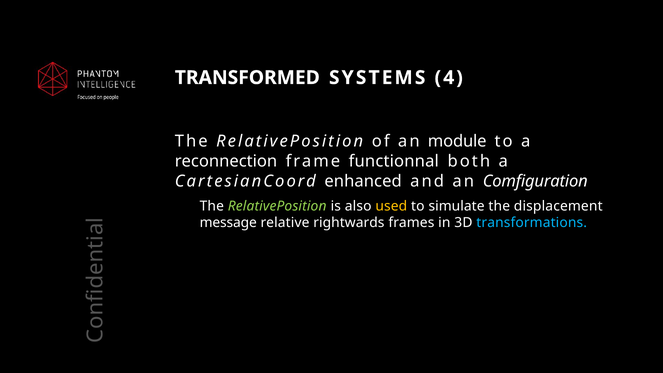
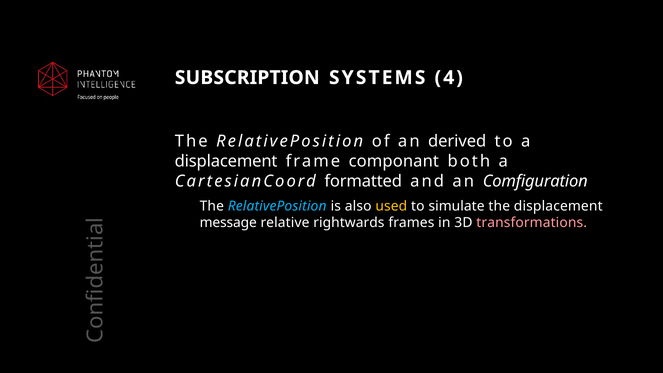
TRANSFORMED: TRANSFORMED -> SUBSCRIPTION
module: module -> derived
reconnection at (226, 161): reconnection -> displacement
functionnal: functionnal -> componant
enhanced: enhanced -> formatted
RelativePosition at (277, 206) colour: light green -> light blue
transformations colour: light blue -> pink
